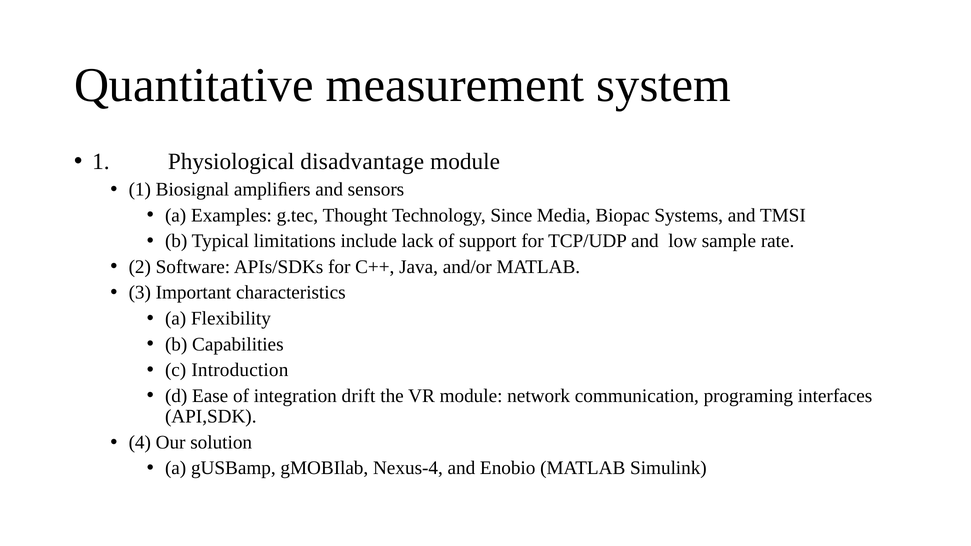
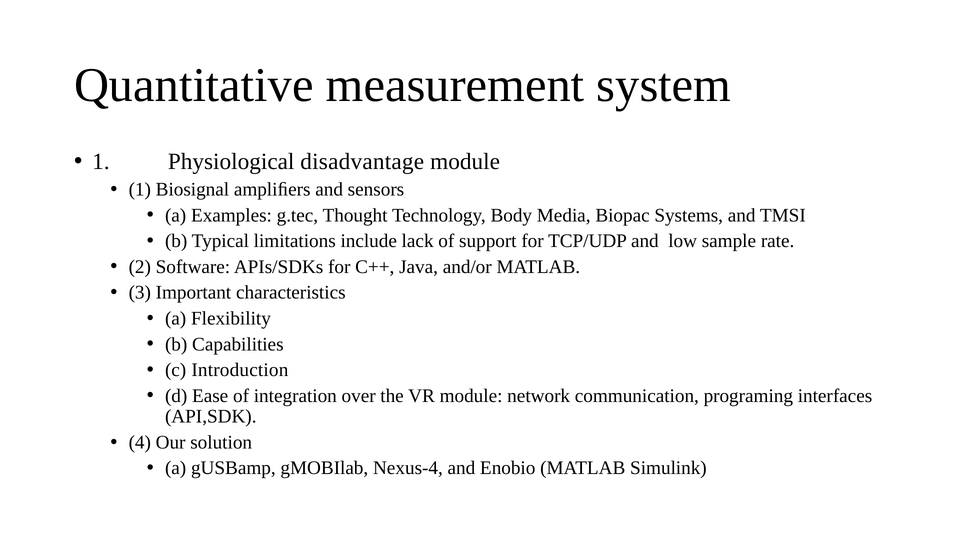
Since: Since -> Body
drift: drift -> over
